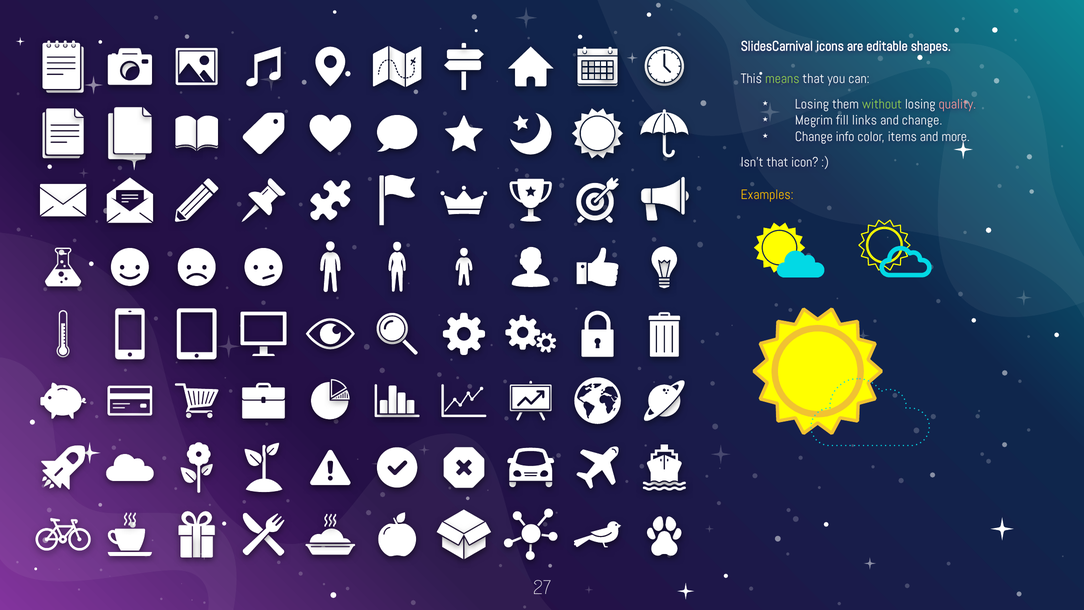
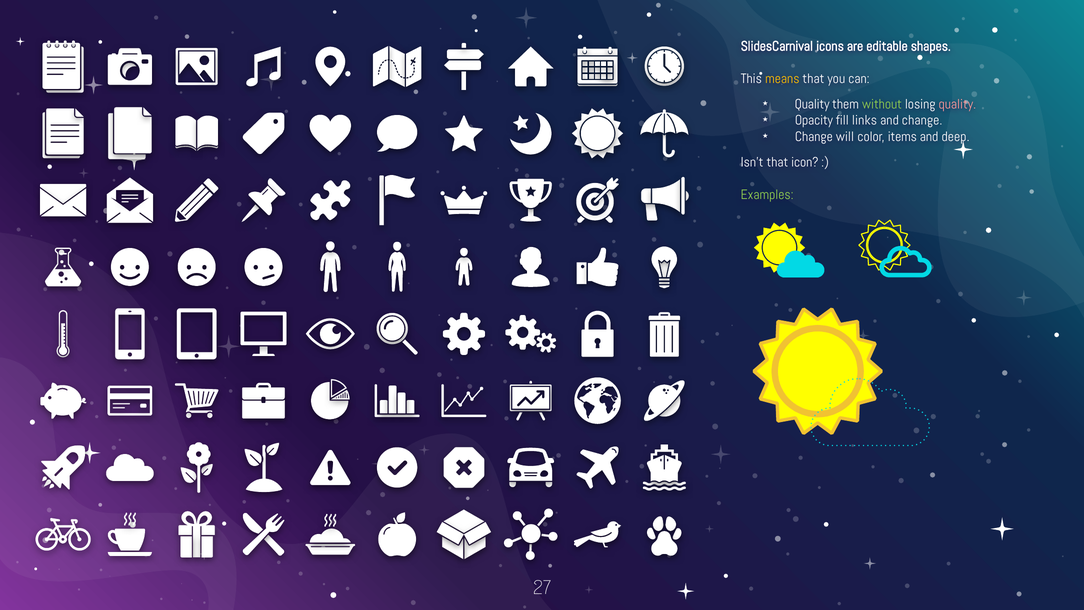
means colour: light green -> yellow
Losing at (812, 104): Losing -> Quality
Megrim: Megrim -> Opacity
info: info -> will
more: more -> deep
Examples colour: yellow -> light green
